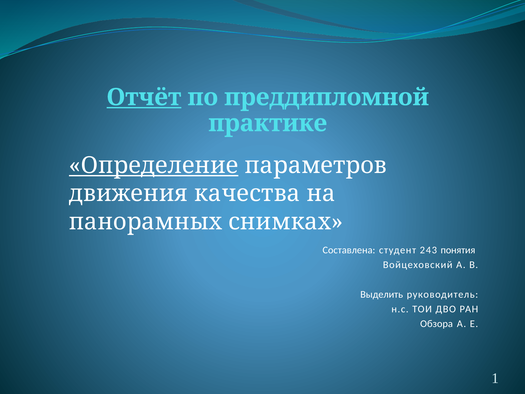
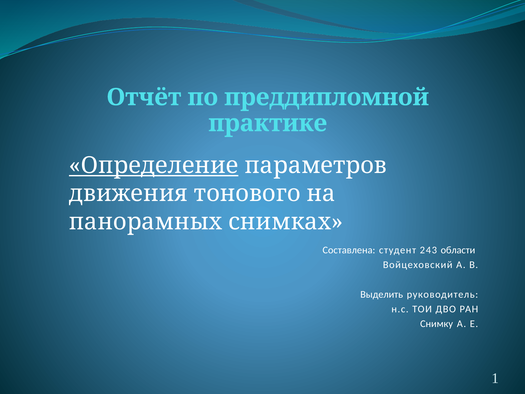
Отчёт underline: present -> none
качества: качества -> тонового
понятия: понятия -> области
Обзора: Обзора -> Снимку
